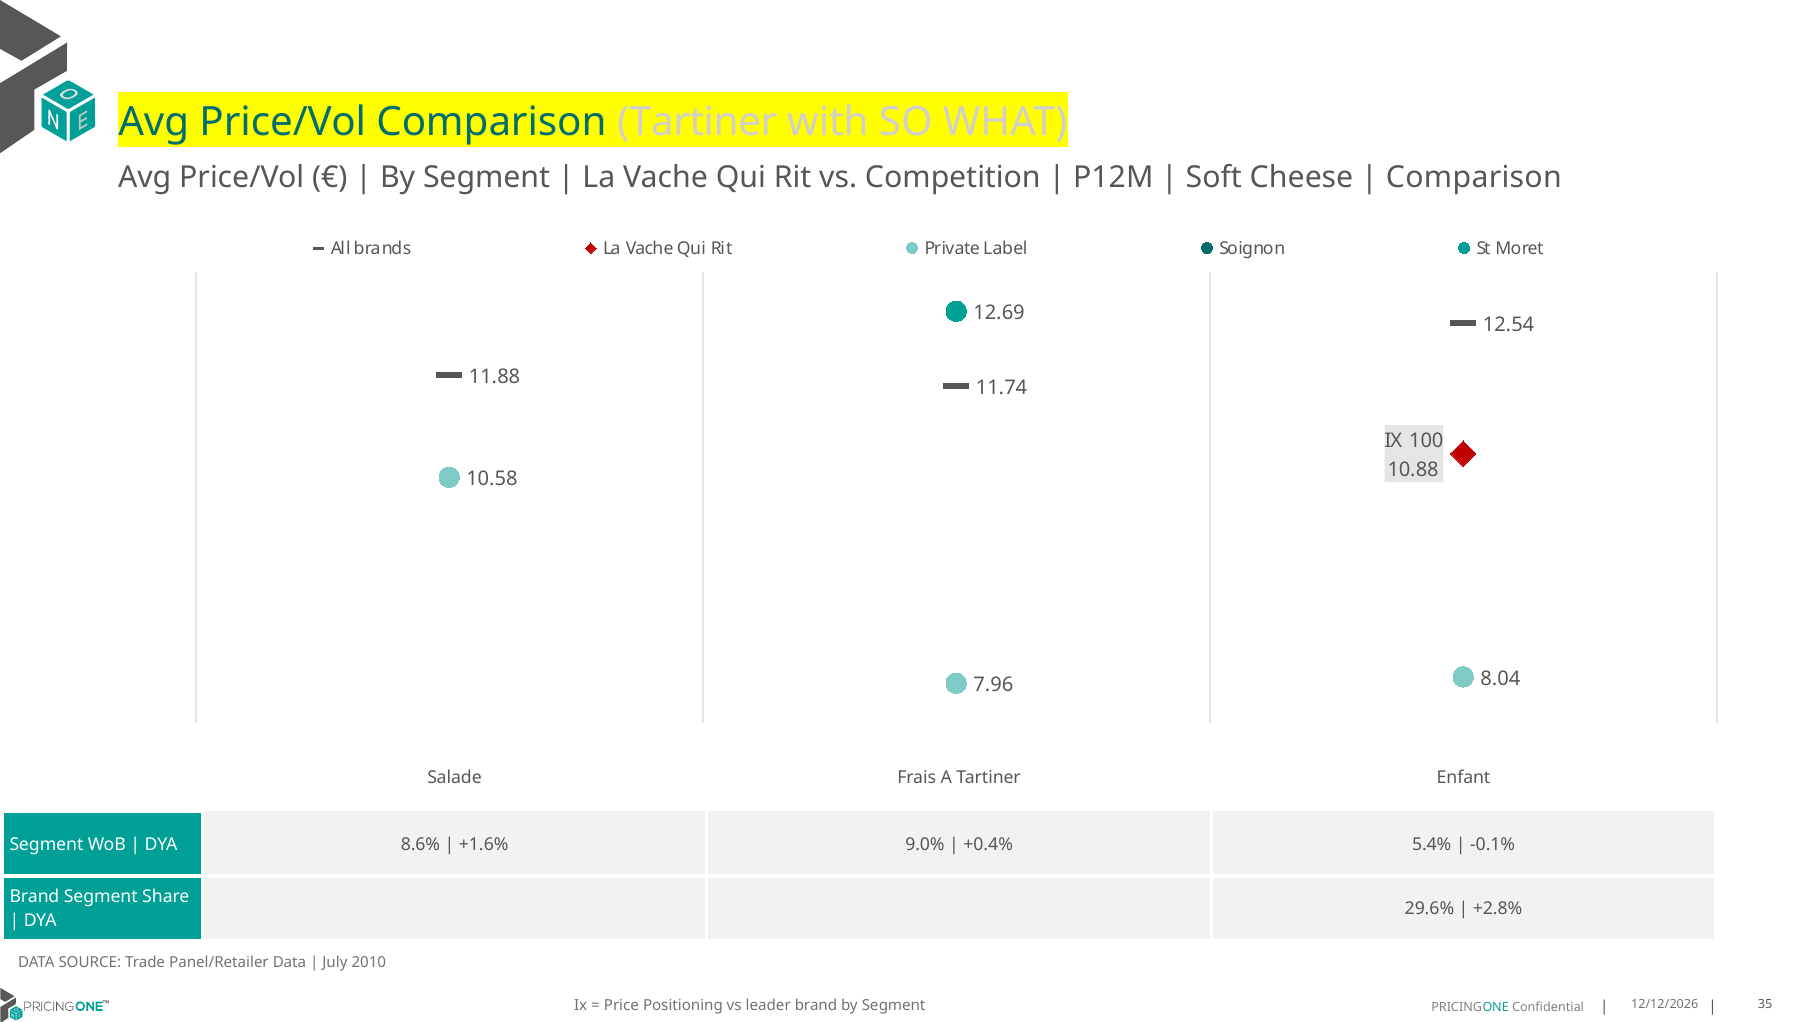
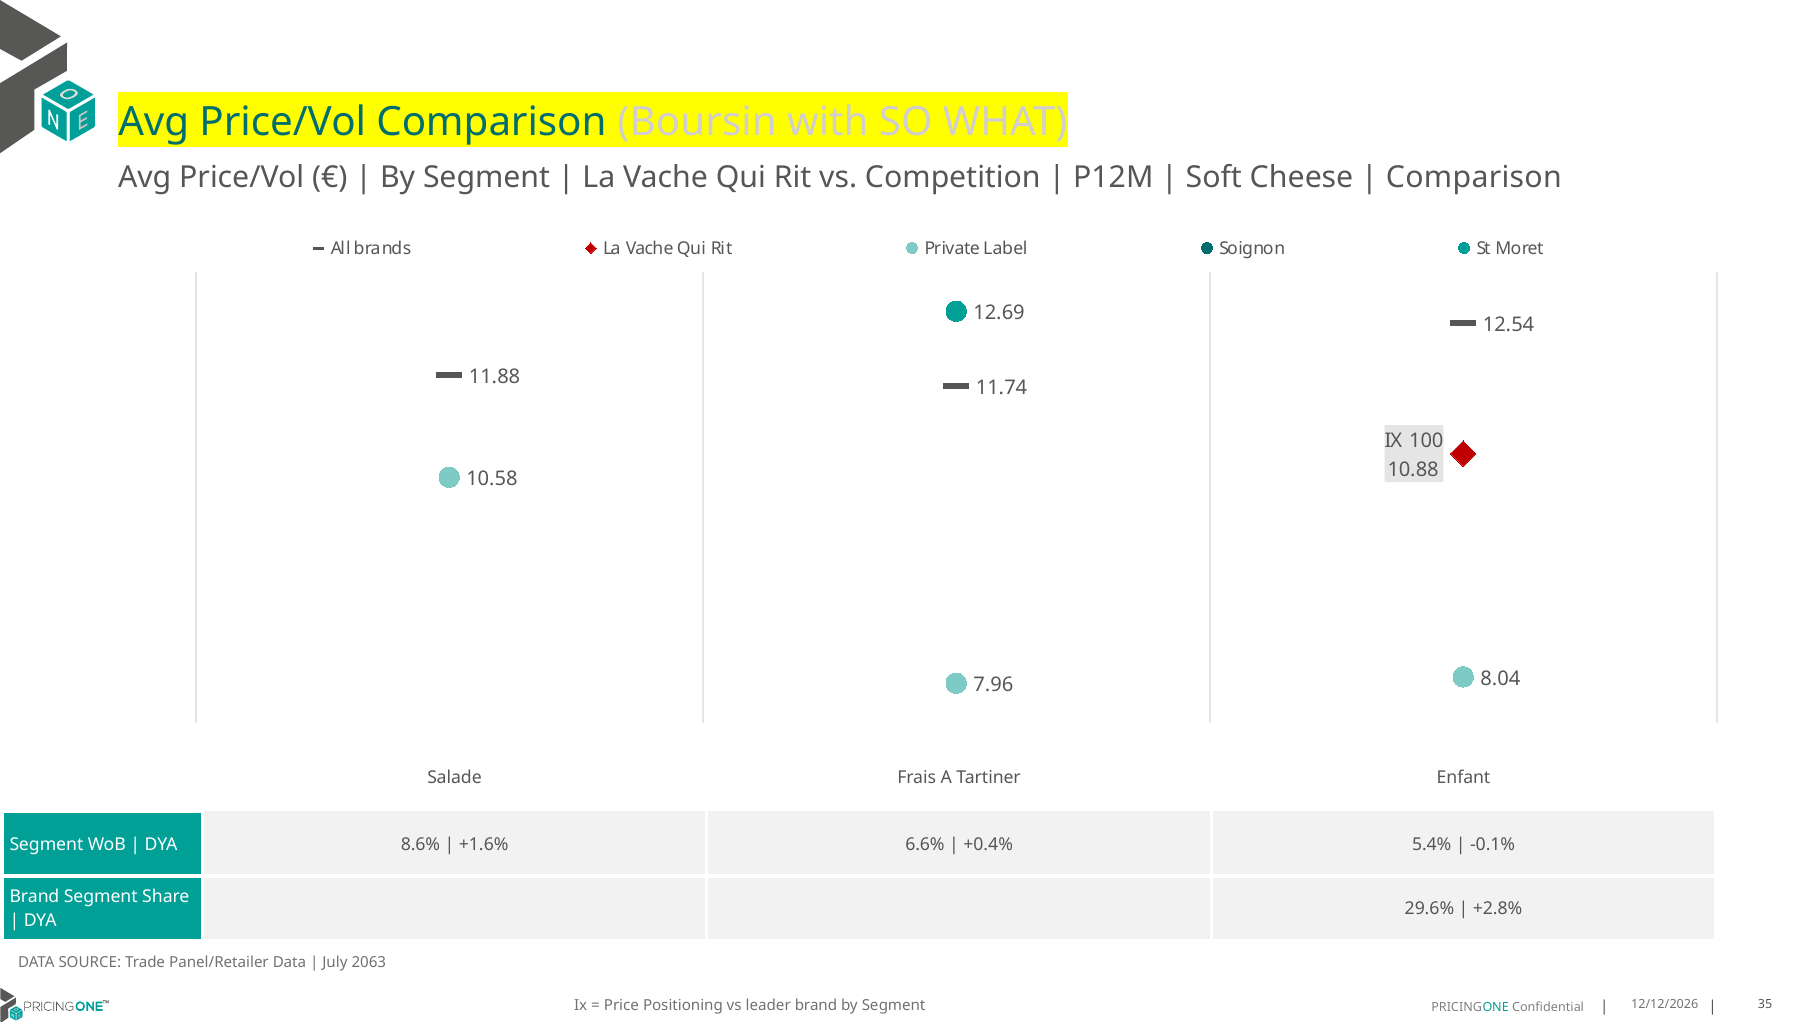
Comparison Tartiner: Tartiner -> Boursin
9.0%: 9.0% -> 6.6%
2010: 2010 -> 2063
